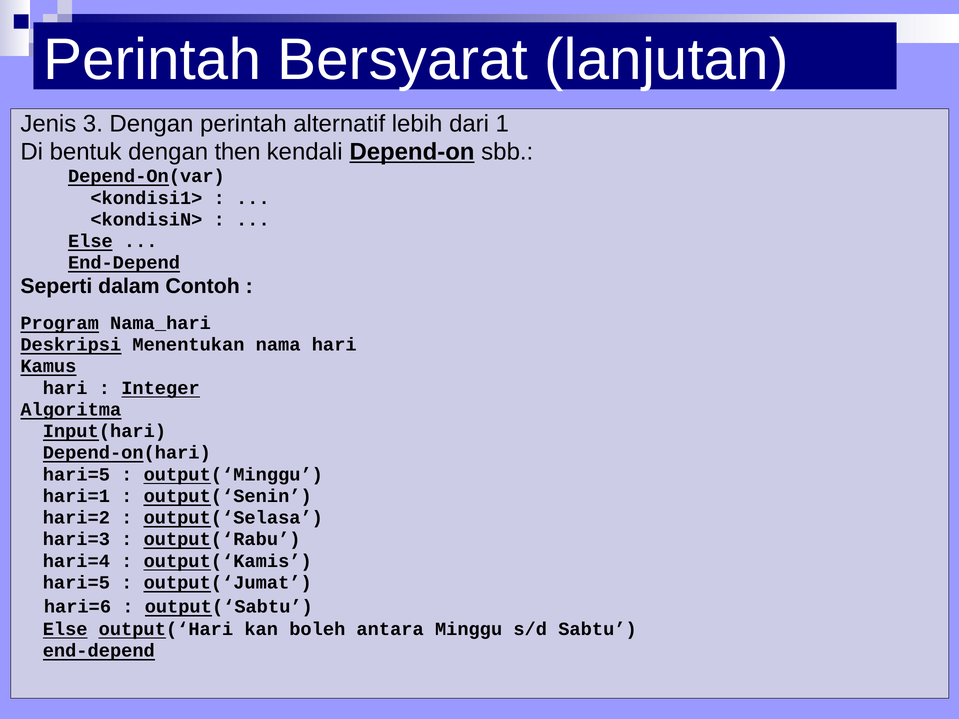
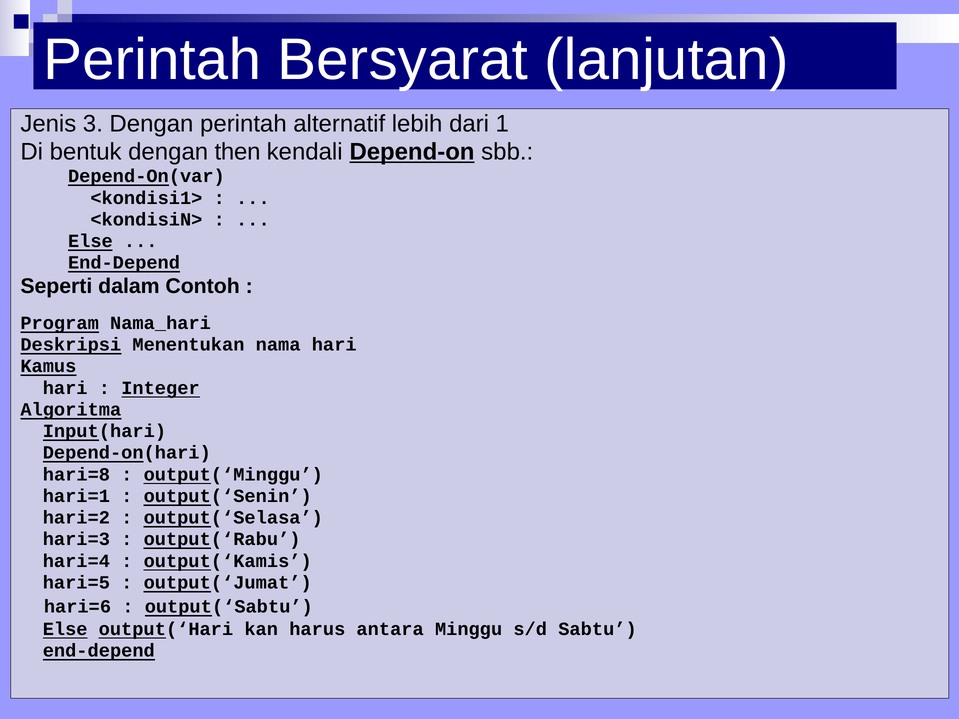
hari=5 at (76, 475): hari=5 -> hari=8
boleh: boleh -> harus
